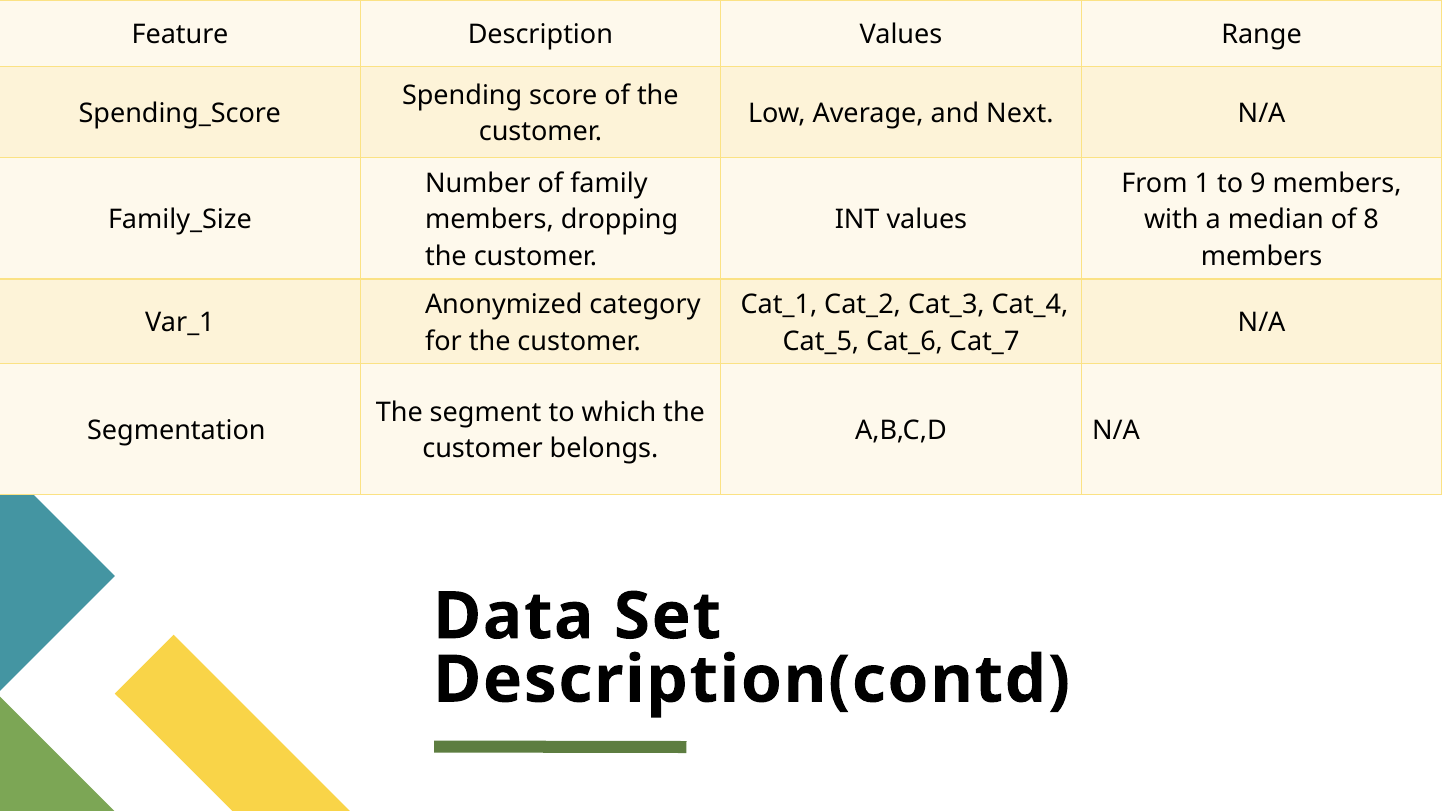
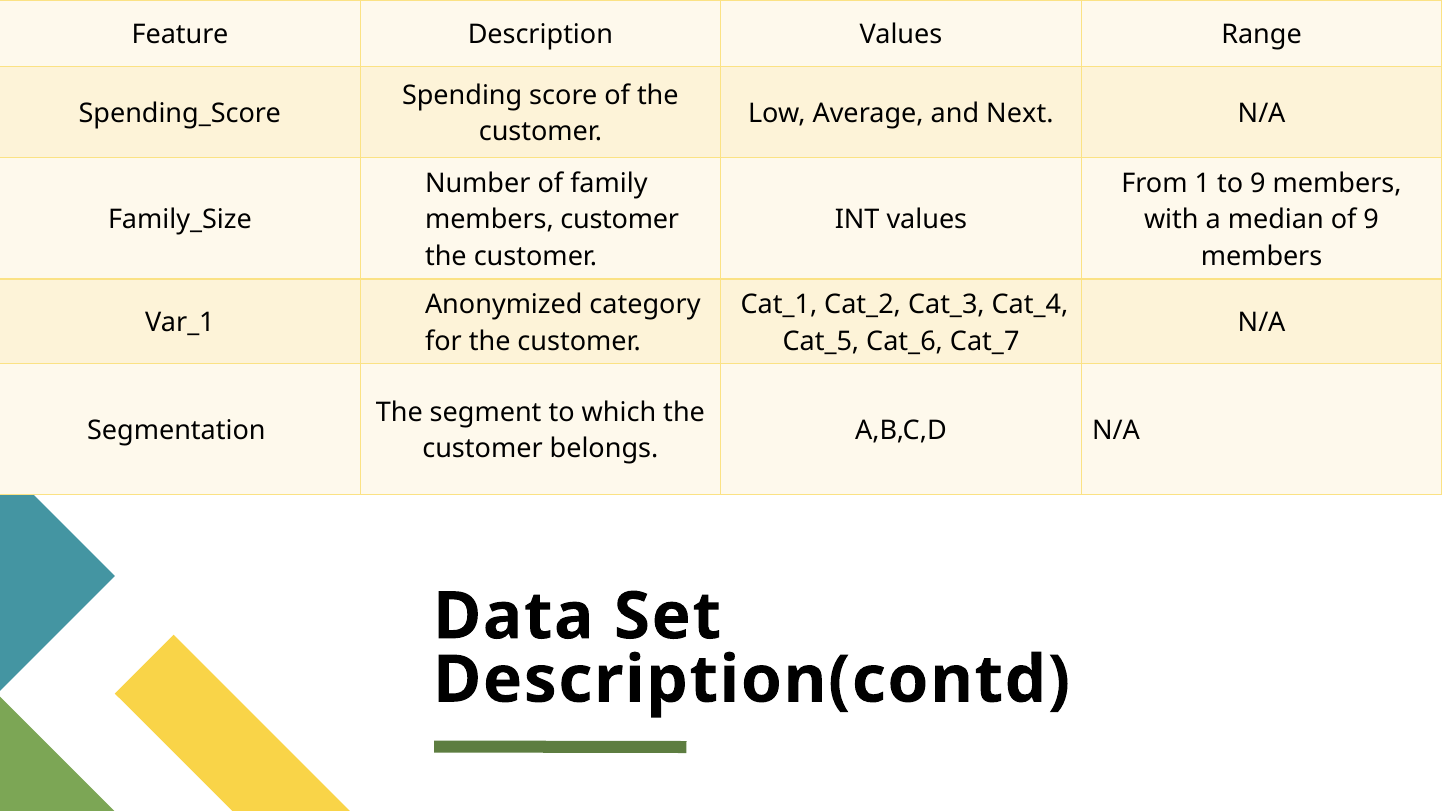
members dropping: dropping -> customer
of 8: 8 -> 9
